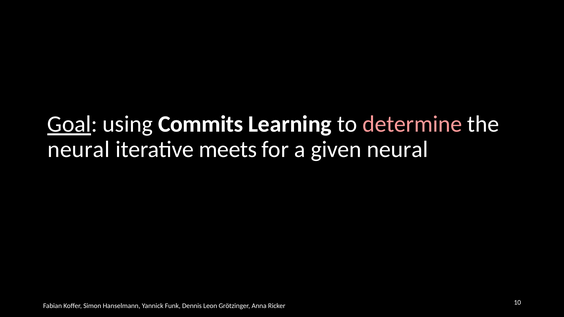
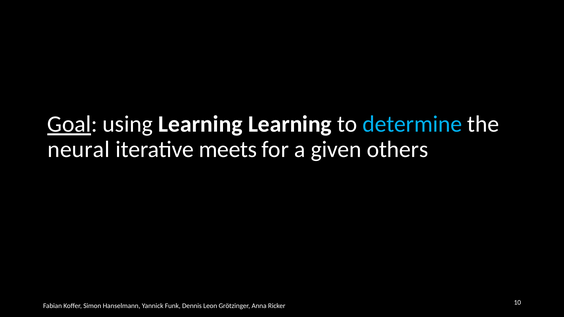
using Commits: Commits -> Learning
determine colour: pink -> light blue
given neural: neural -> others
